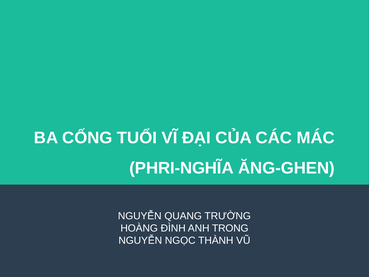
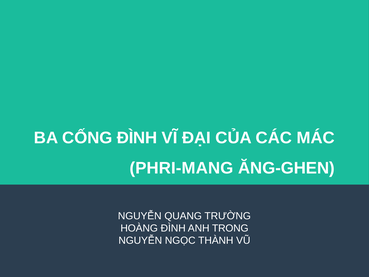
CỐNG TUỔI: TUỔI -> ĐÌNH
PHRI-NGHĨA: PHRI-NGHĨA -> PHRI-MANG
